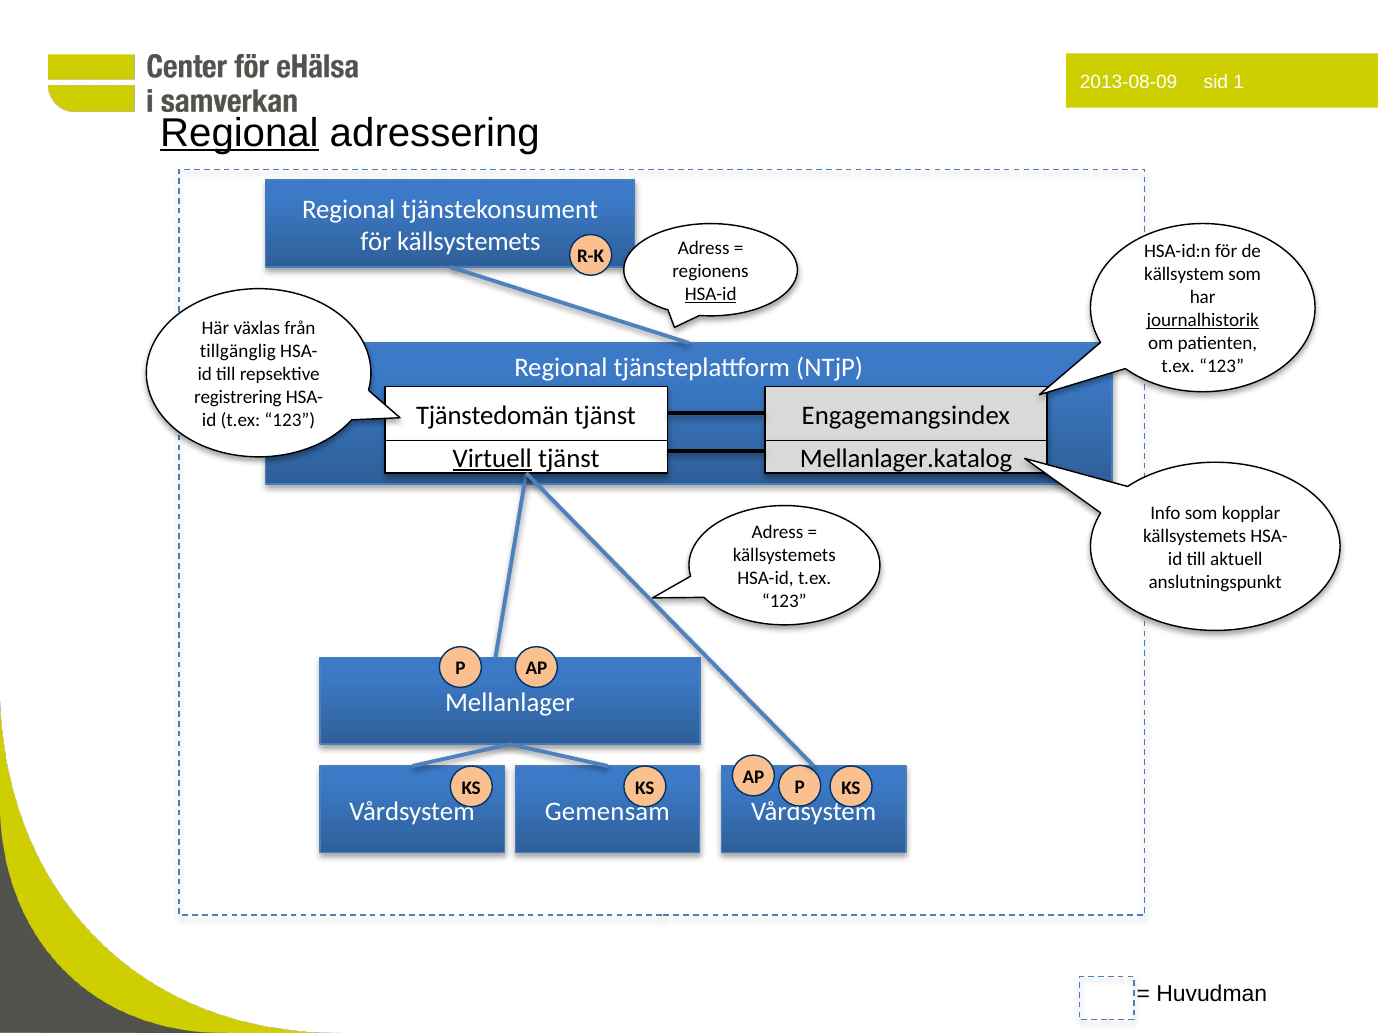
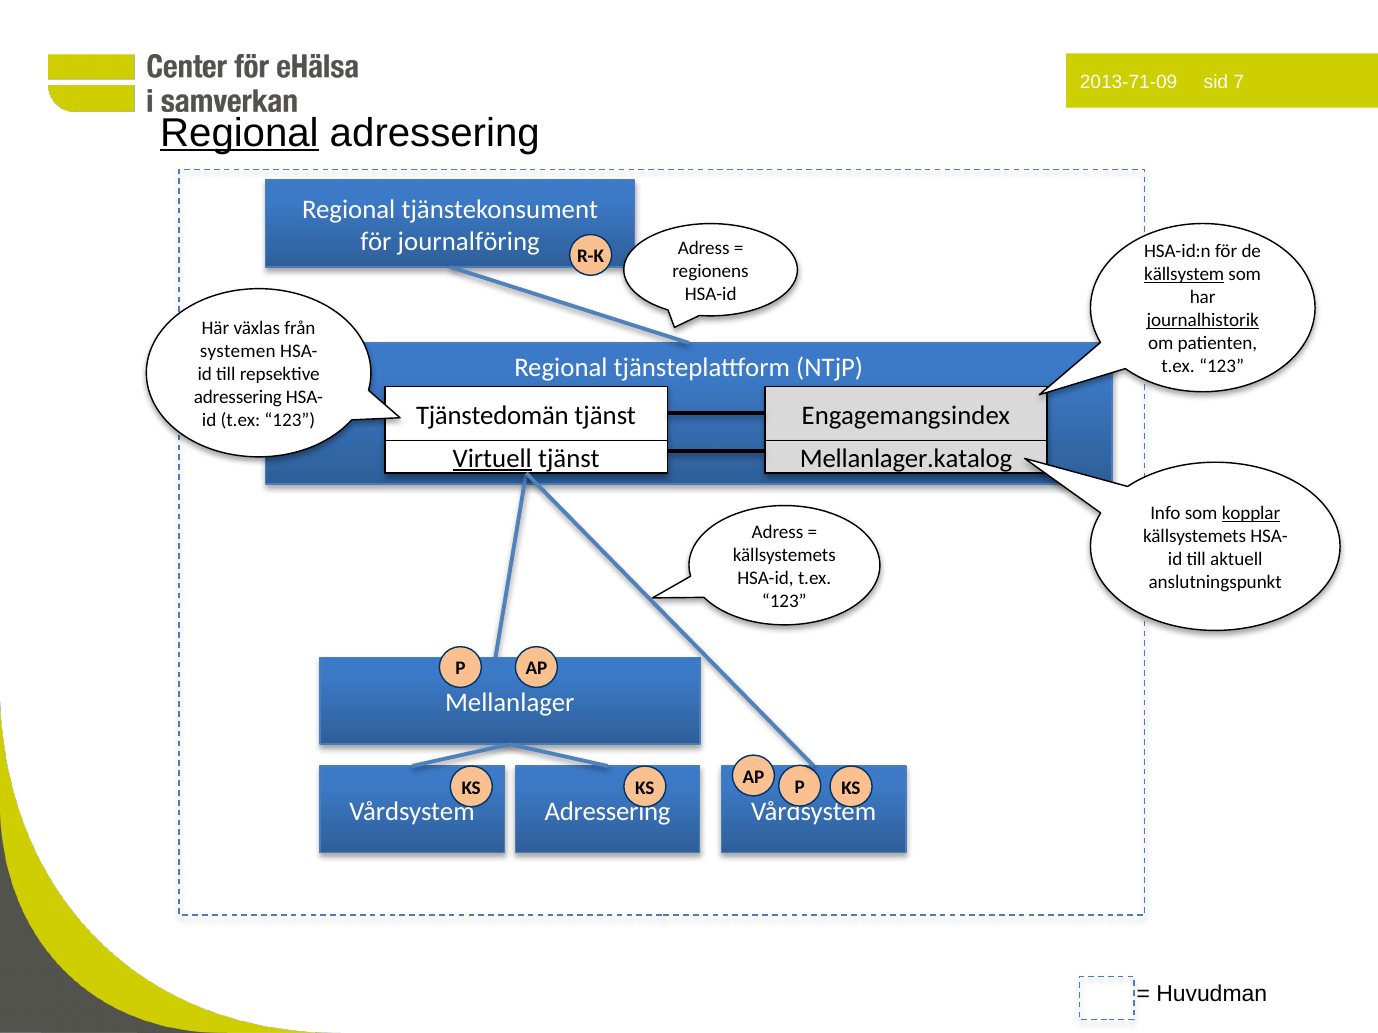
2013-08-09: 2013-08-09 -> 2013-71-09
1: 1 -> 7
för källsystemets: källsystemets -> journalföring
källsystem underline: none -> present
HSA-id at (711, 294) underline: present -> none
tillgänglig: tillgänglig -> systemen
registrering at (238, 397): registrering -> adressering
kopplar underline: none -> present
Vårdsystem Gemensam: Gemensam -> Adressering
